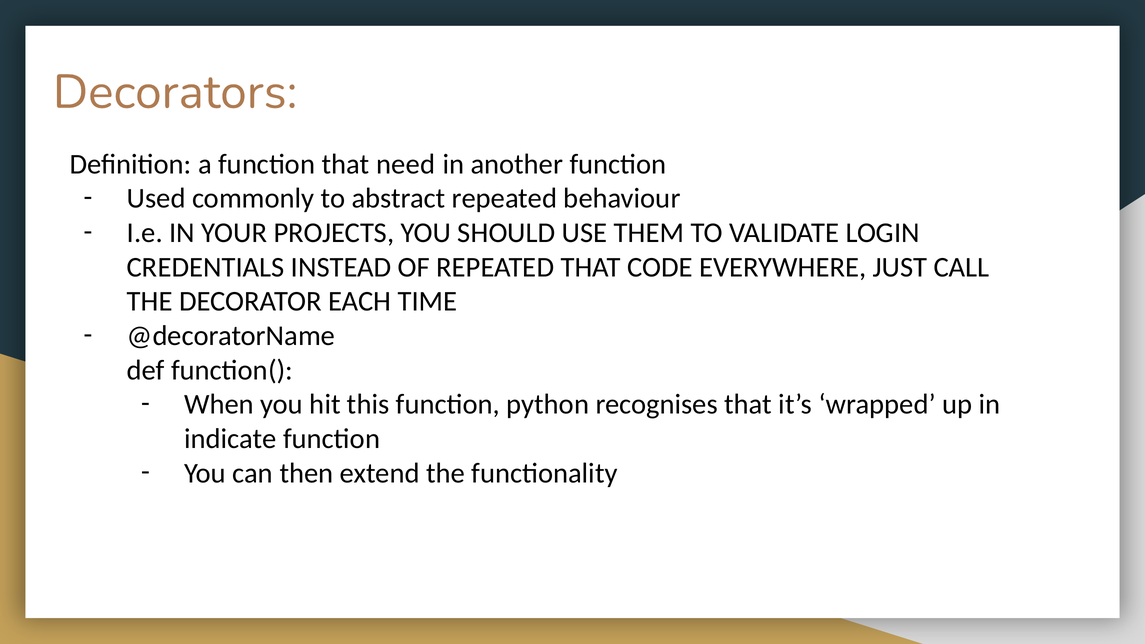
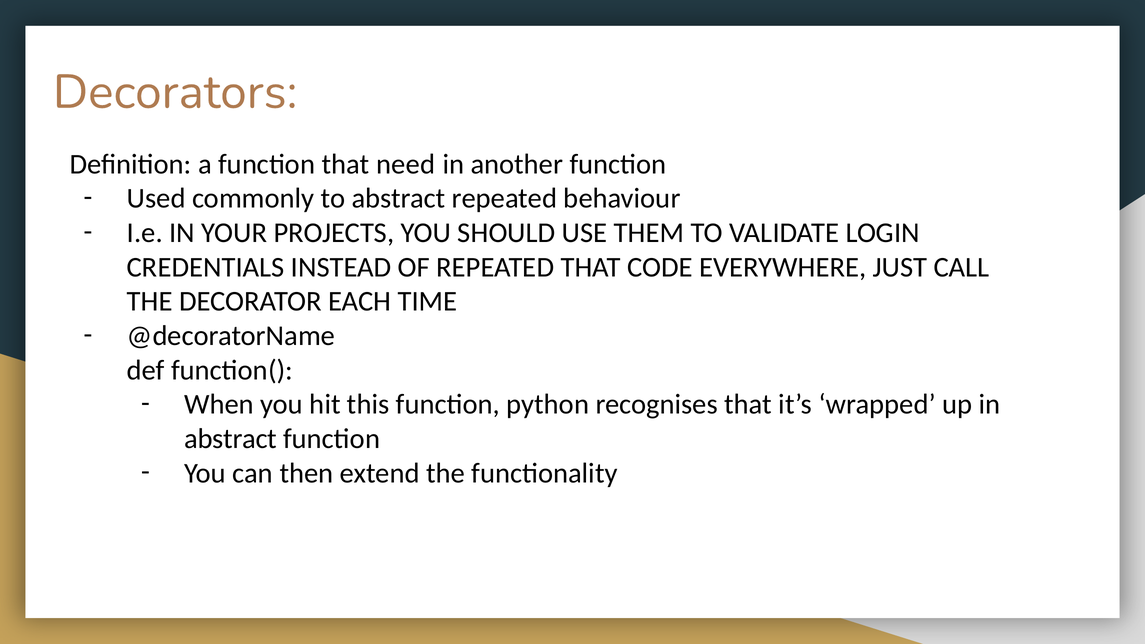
indicate at (230, 439): indicate -> abstract
